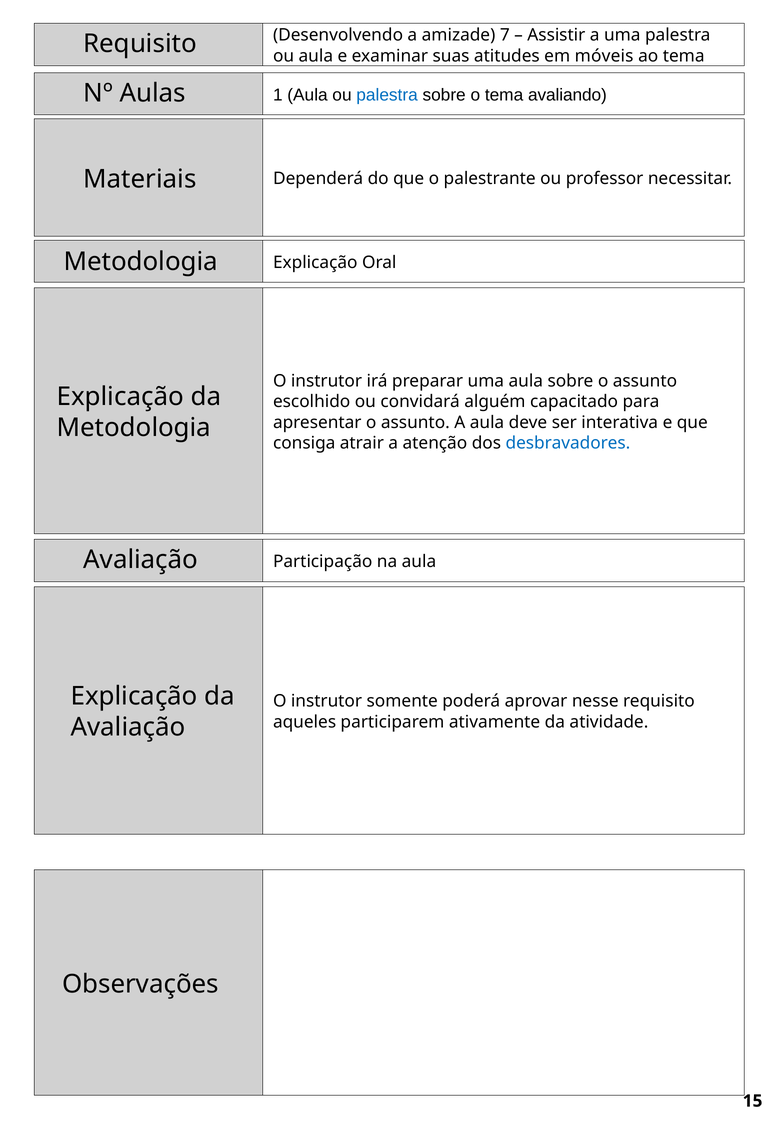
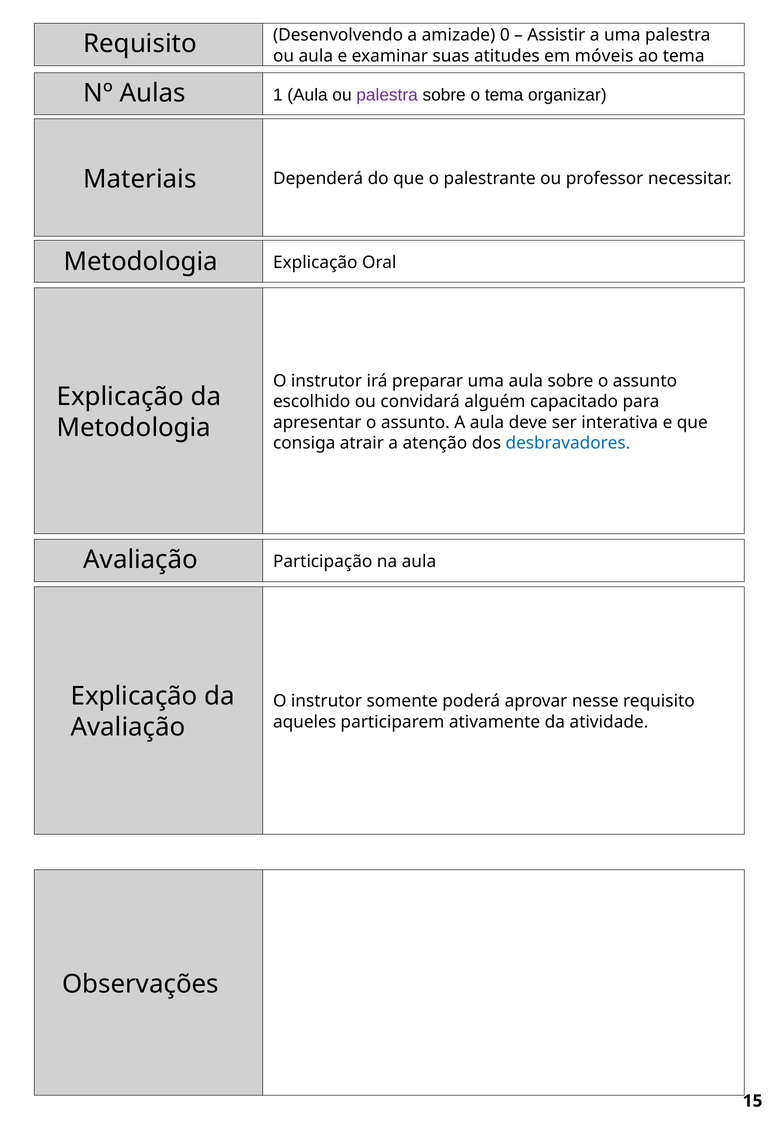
7: 7 -> 0
palestra at (387, 95) colour: blue -> purple
avaliando: avaliando -> organizar
